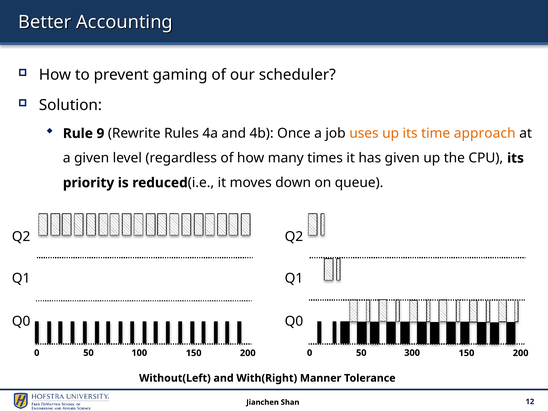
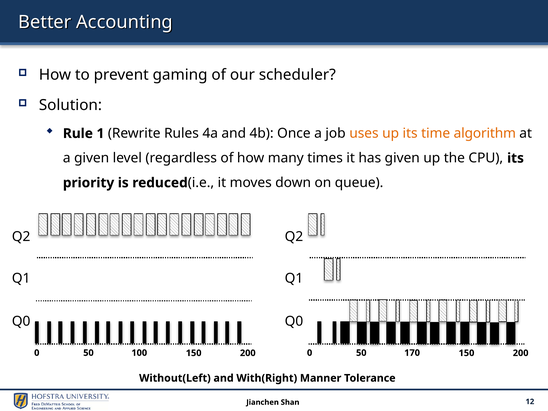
9: 9 -> 1
approach: approach -> algorithm
300: 300 -> 170
